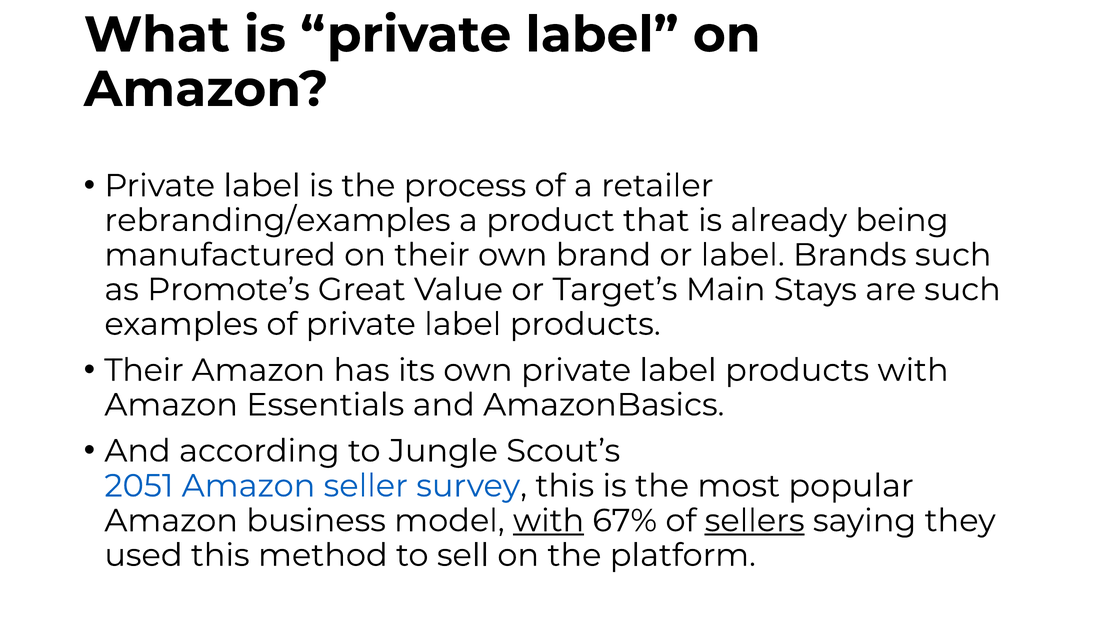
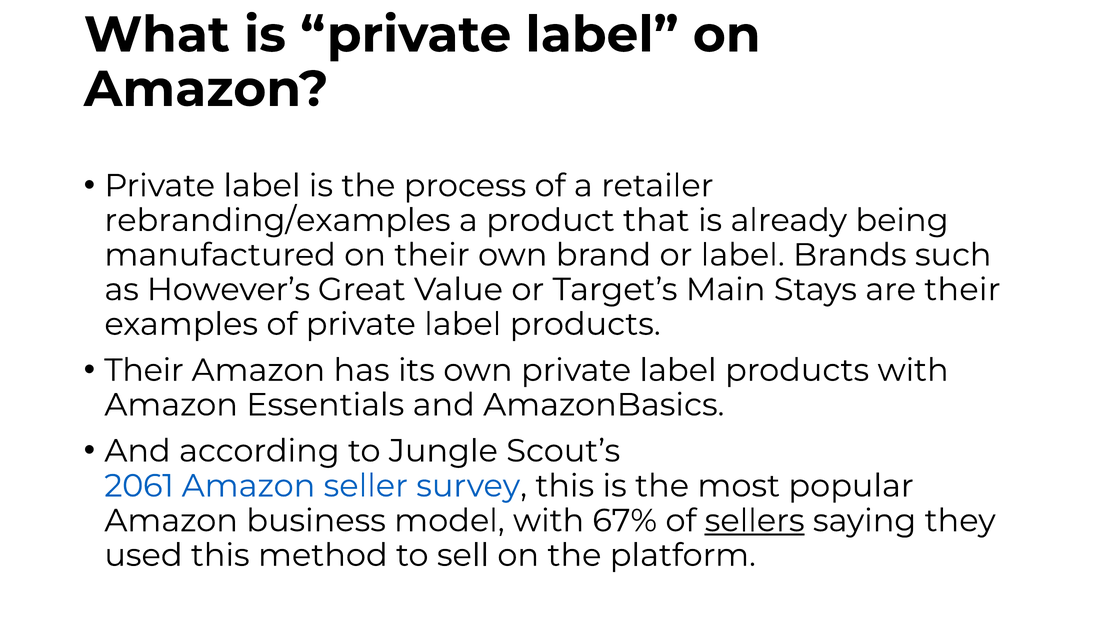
Promote’s: Promote’s -> However’s
are such: such -> their
2051: 2051 -> 2061
with at (549, 521) underline: present -> none
